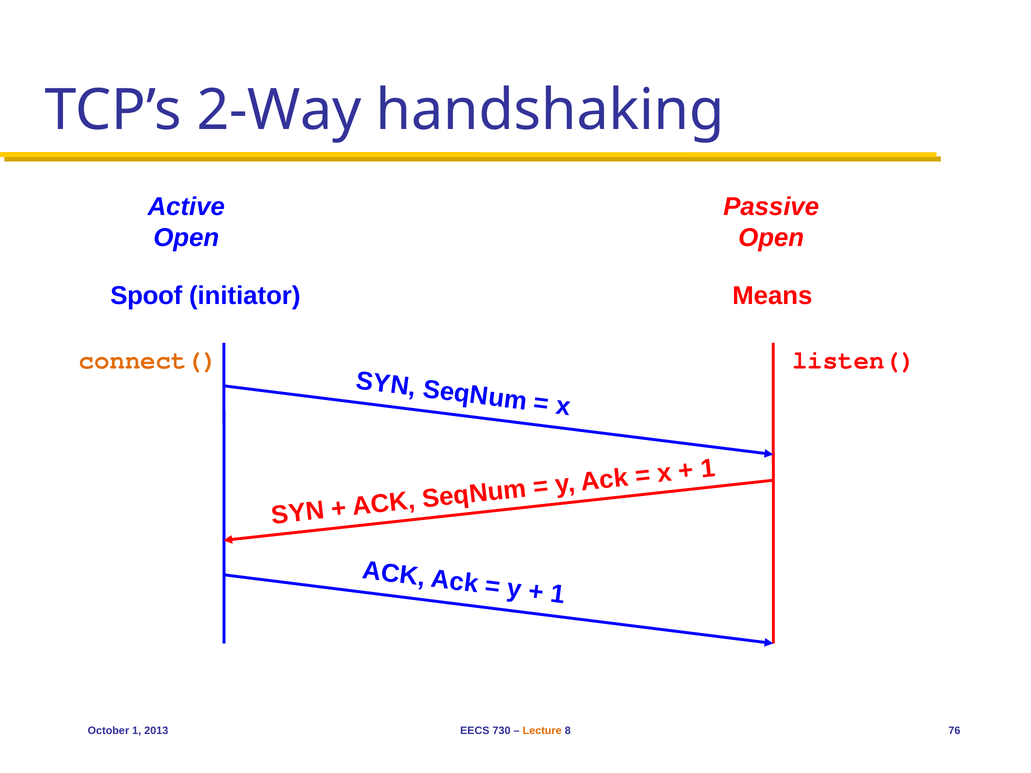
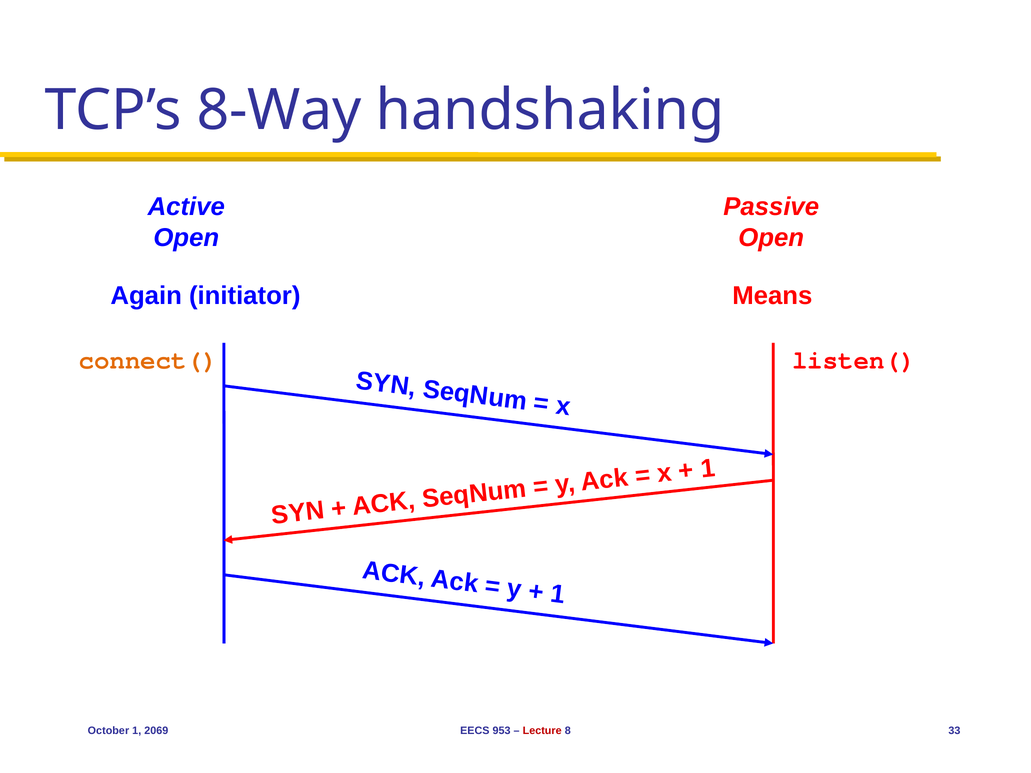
2-Way: 2-Way -> 8-Way
Spoof: Spoof -> Again
2013: 2013 -> 2069
730: 730 -> 953
Lecture colour: orange -> red
76: 76 -> 33
